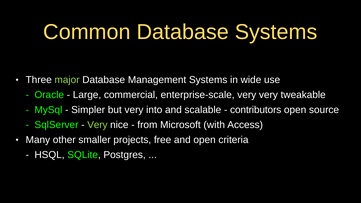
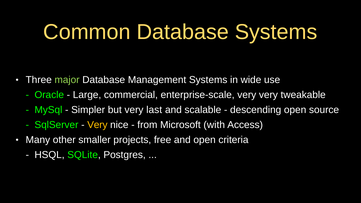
into: into -> last
contributors: contributors -> descending
Very at (97, 125) colour: light green -> yellow
